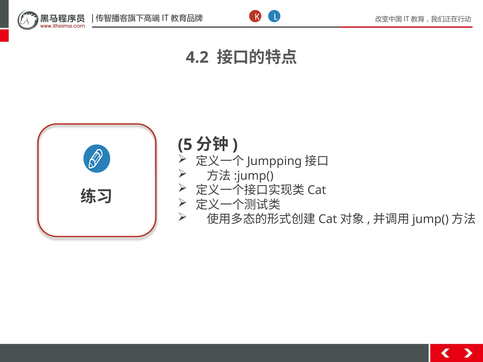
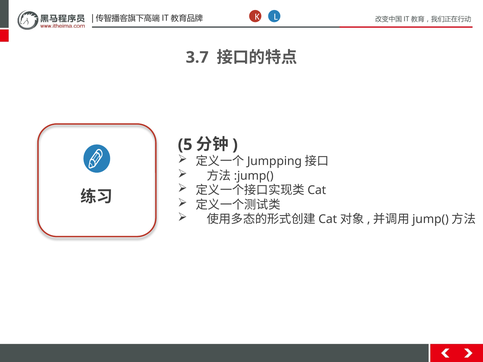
4.2: 4.2 -> 3.7
